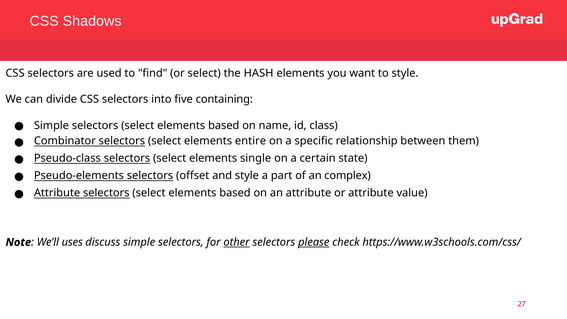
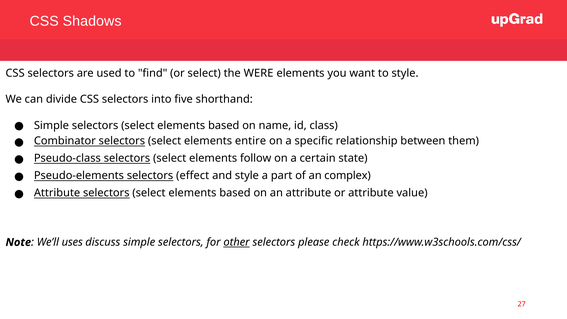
HASH: HASH -> WERE
containing: containing -> shorthand
single: single -> follow
offset: offset -> effect
please underline: present -> none
